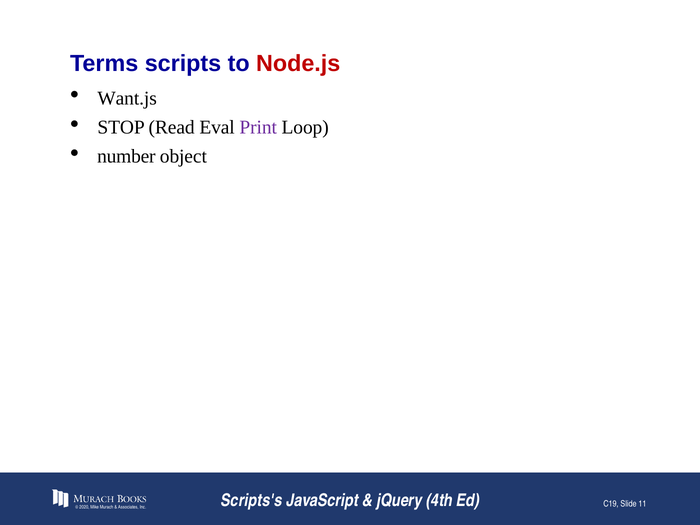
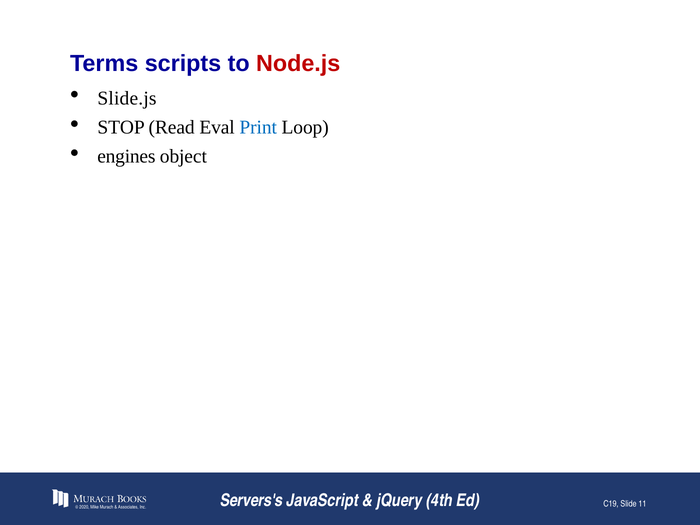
Want.js: Want.js -> Slide.js
Print colour: purple -> blue
number: number -> engines
Scripts's: Scripts's -> Servers's
